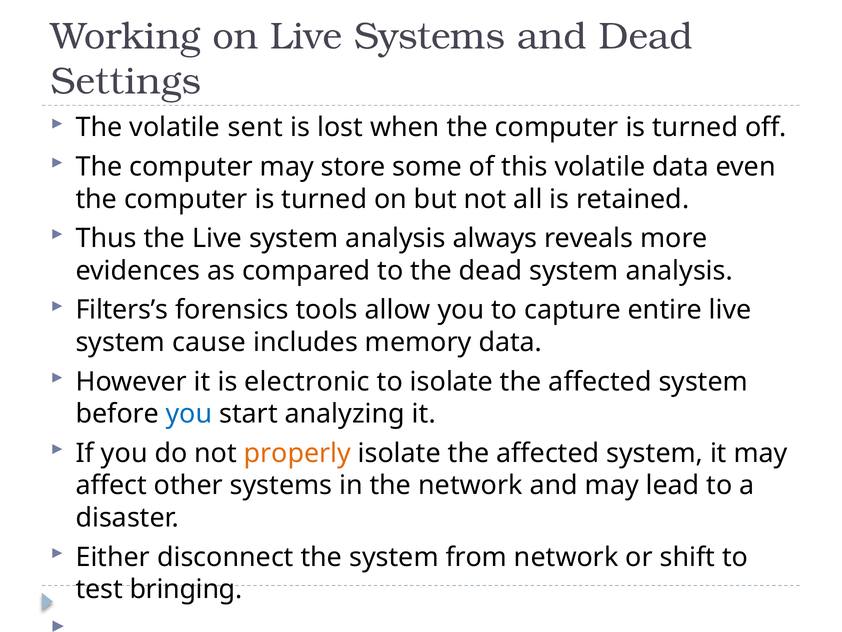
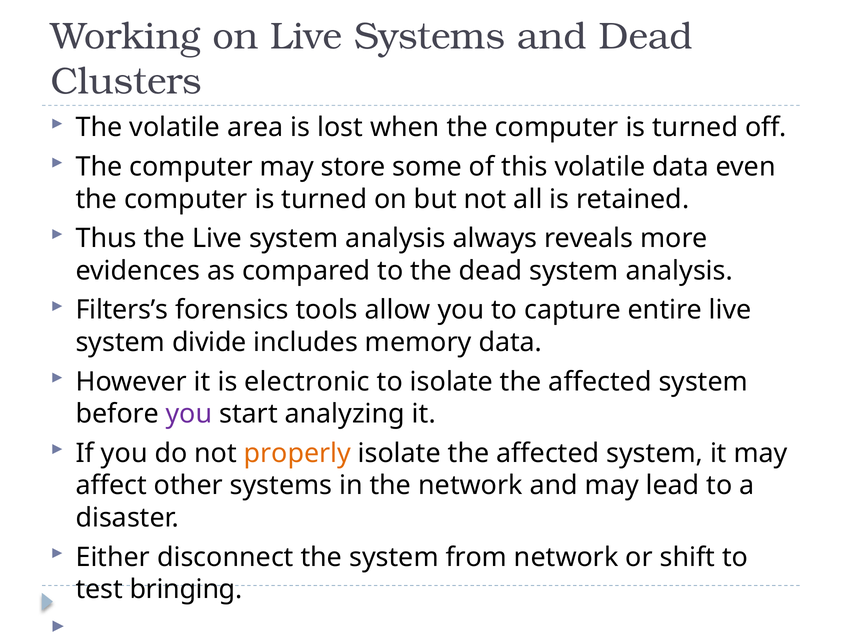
Settings: Settings -> Clusters
sent: sent -> area
cause: cause -> divide
you at (189, 414) colour: blue -> purple
